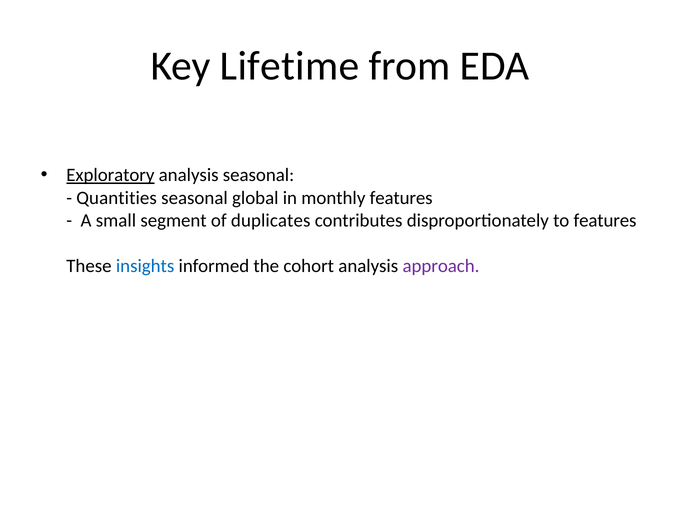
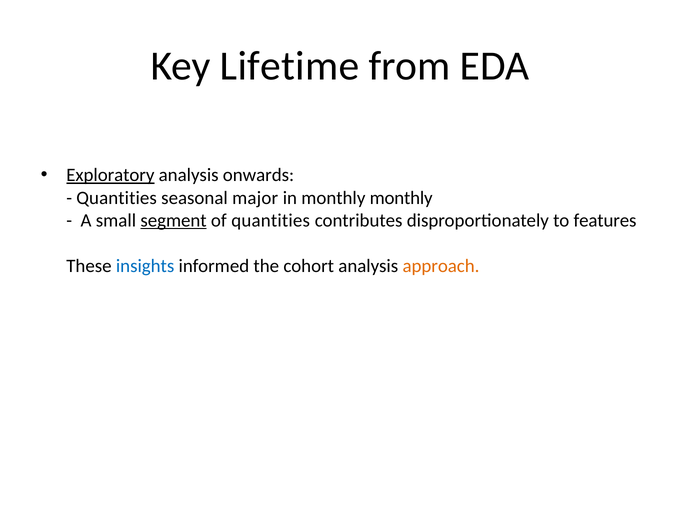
analysis seasonal: seasonal -> onwards
global: global -> major
monthly features: features -> monthly
segment underline: none -> present
of duplicates: duplicates -> quantities
approach colour: purple -> orange
